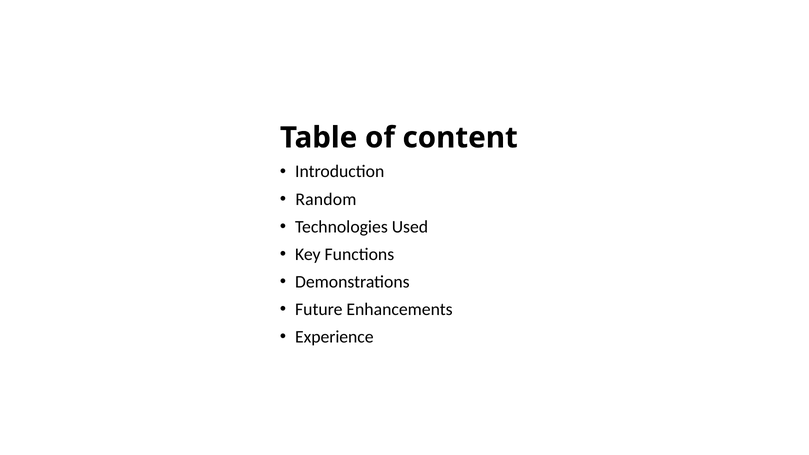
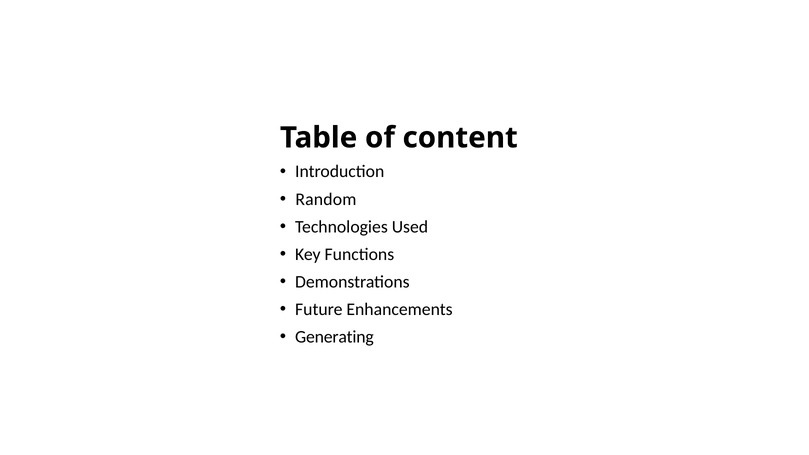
Experience: Experience -> Generating
